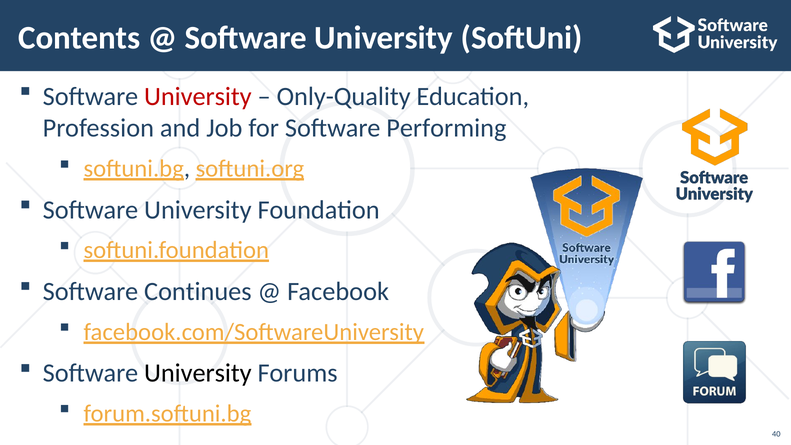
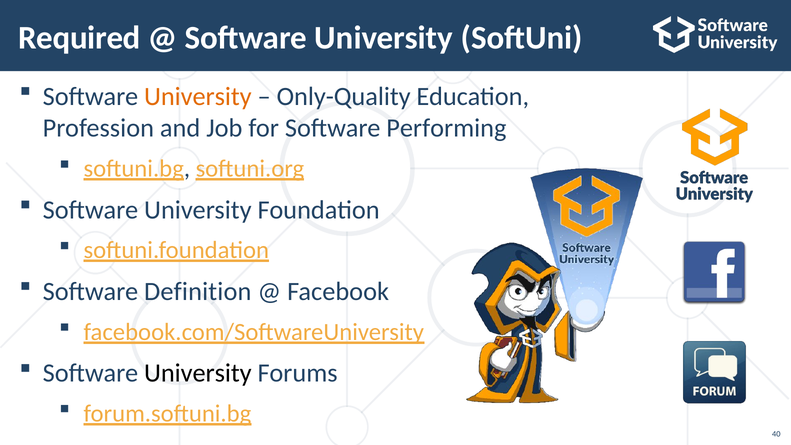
Contents: Contents -> Required
University at (198, 97) colour: red -> orange
Continues: Continues -> Definition
